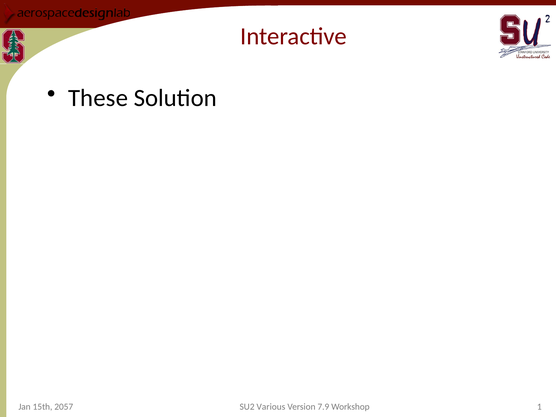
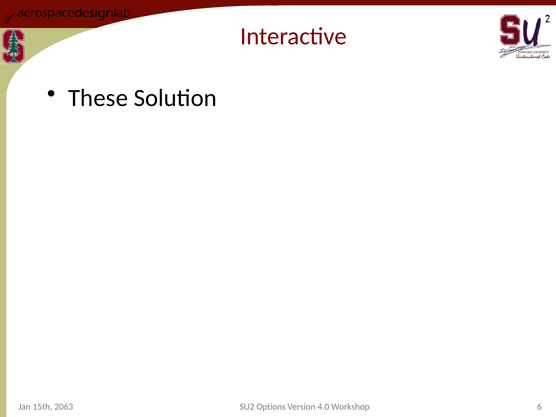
2057: 2057 -> 2063
Various: Various -> Options
7.9: 7.9 -> 4.0
1: 1 -> 6
